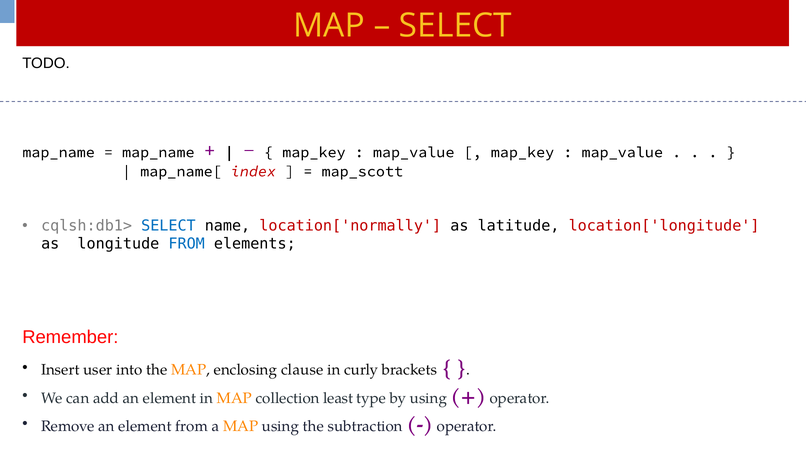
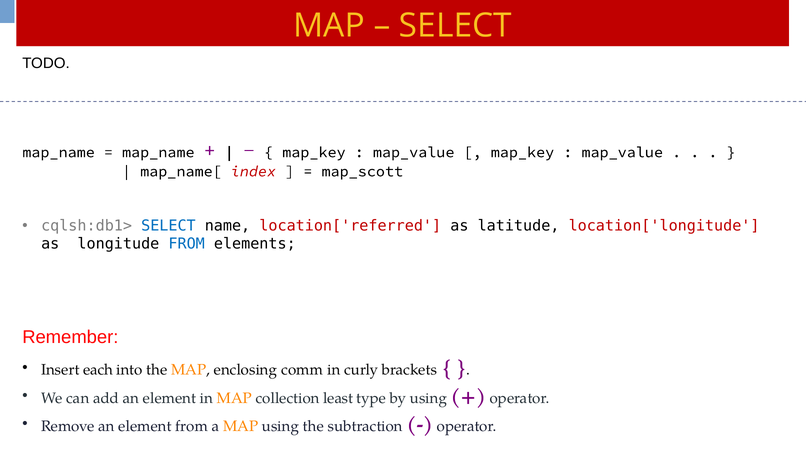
location['normally: location['normally -> location['referred
user: user -> each
clause: clause -> comm
